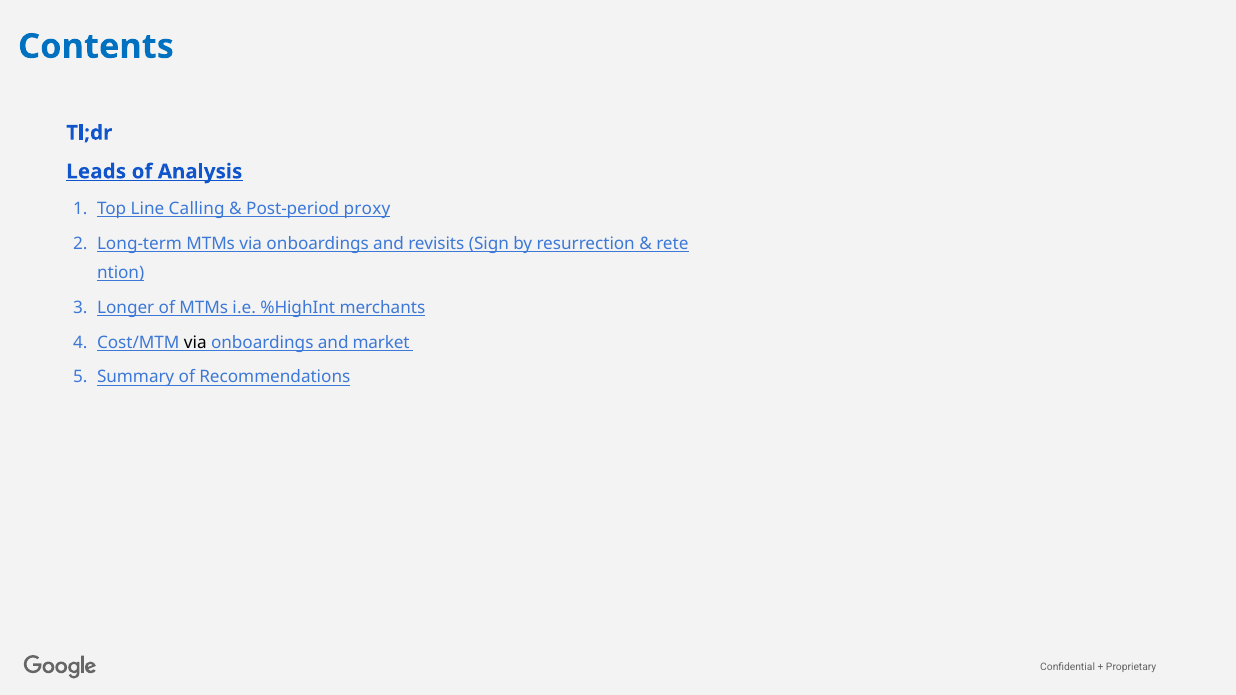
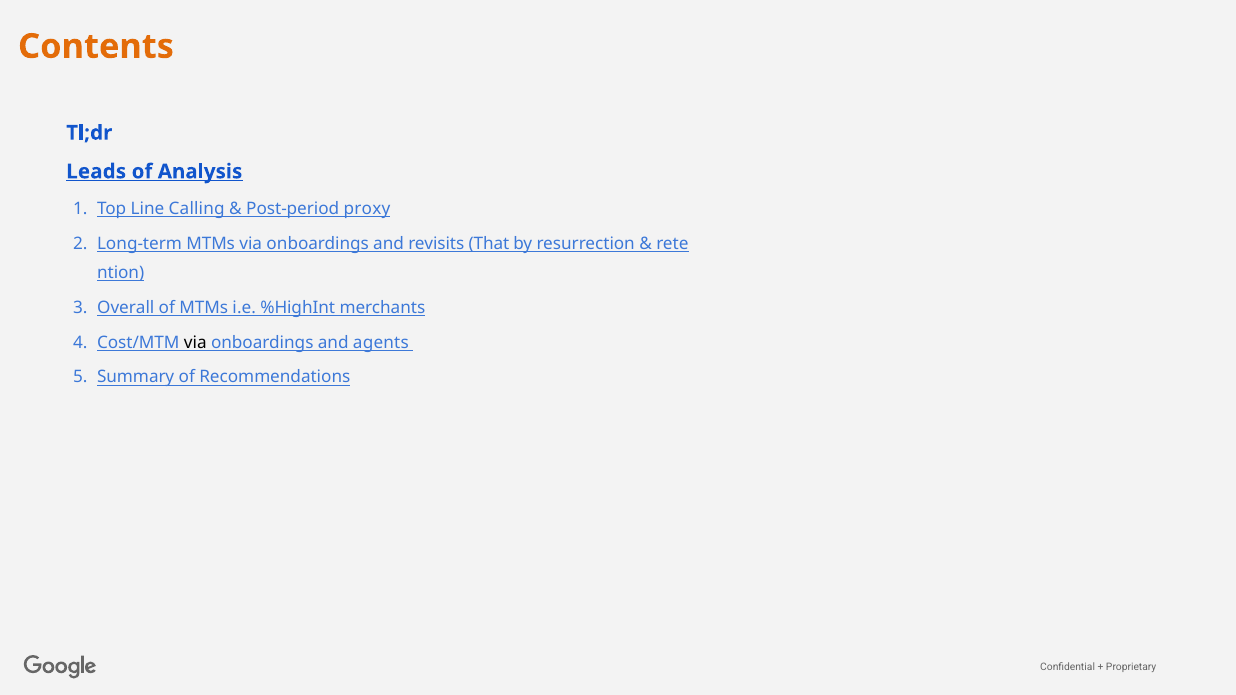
Contents colour: blue -> orange
Sign: Sign -> That
Longer: Longer -> Overall
market: market -> agents
